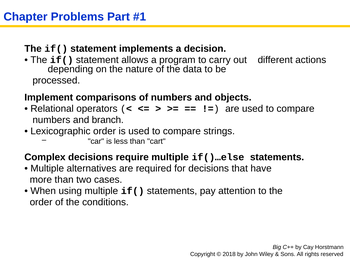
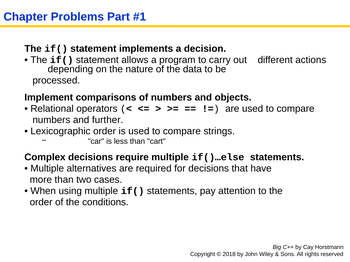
branch: branch -> further
